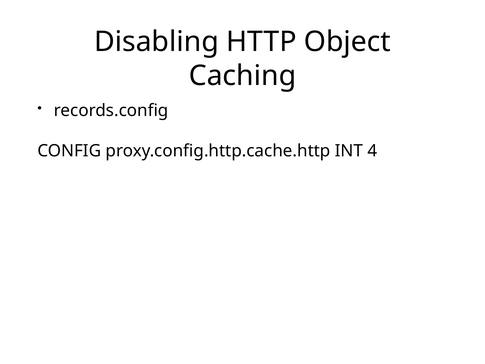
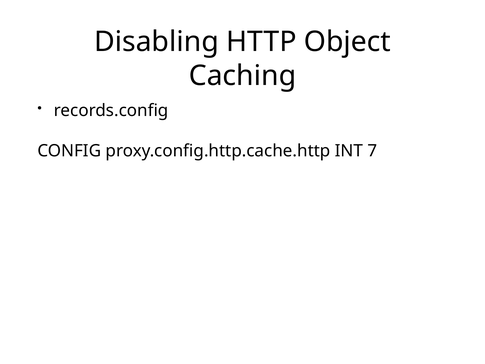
4: 4 -> 7
